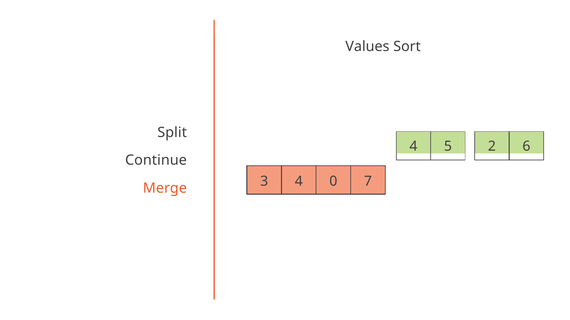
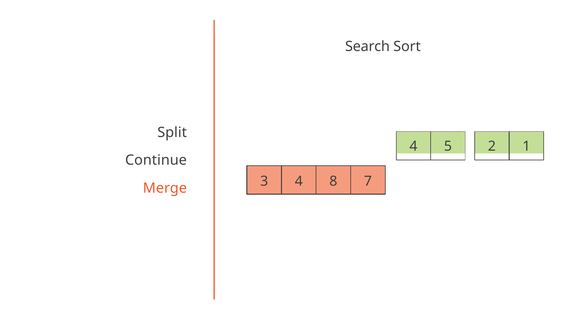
Values: Values -> Search
6: 6 -> 1
0: 0 -> 8
